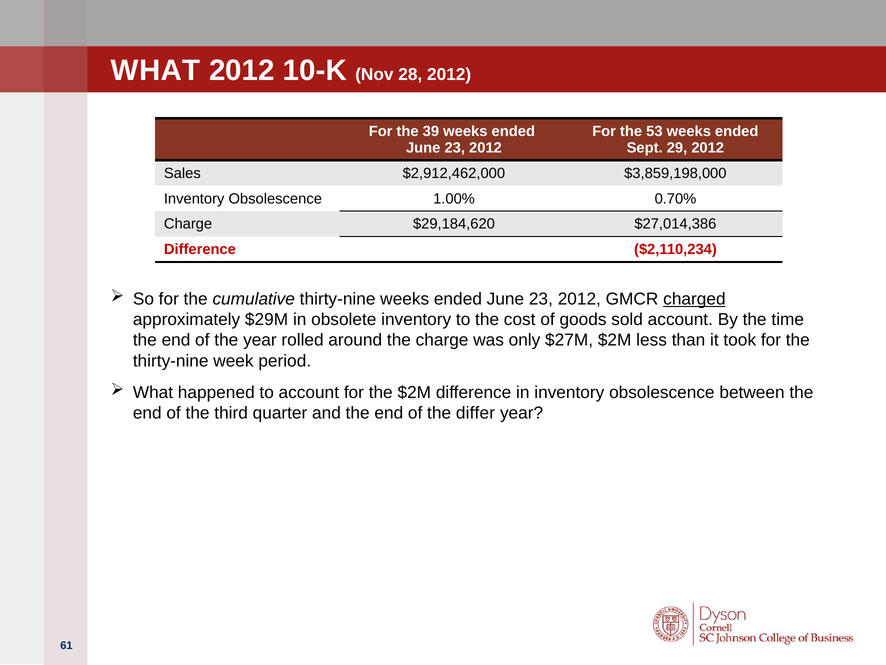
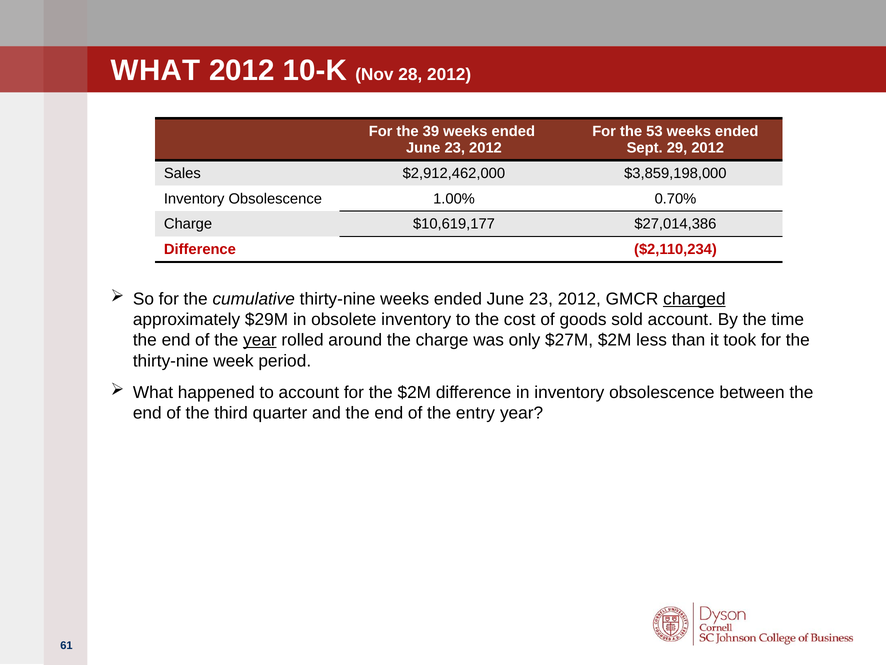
$29,184,620: $29,184,620 -> $10,619,177
year at (260, 340) underline: none -> present
differ: differ -> entry
